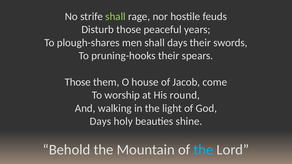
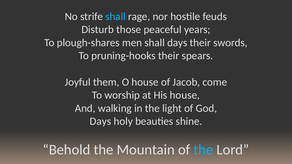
shall at (115, 16) colour: light green -> light blue
Those at (78, 82): Those -> Joyful
His round: round -> house
